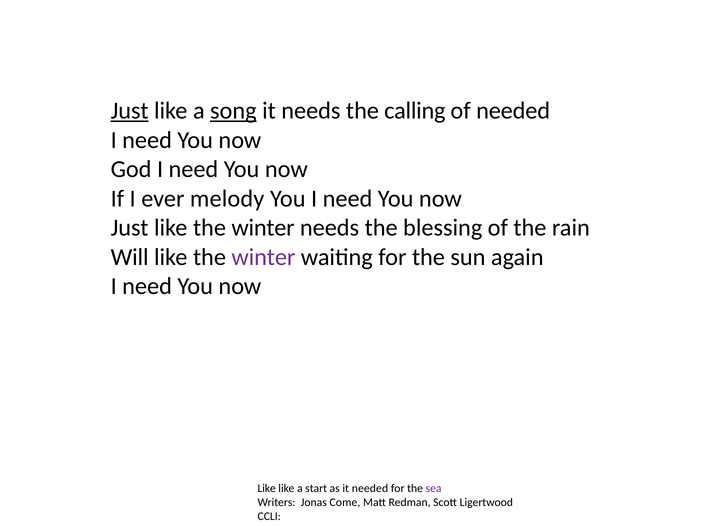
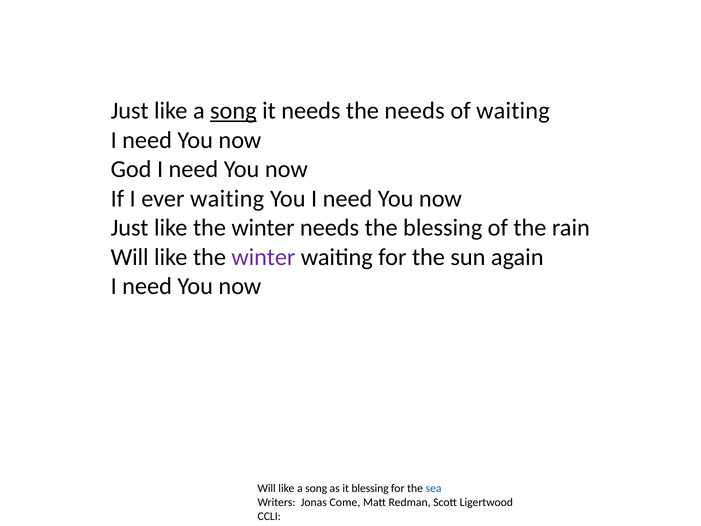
Just at (130, 111) underline: present -> none
the calling: calling -> needs
of needed: needed -> waiting
ever melody: melody -> waiting
Like at (267, 488): Like -> Will
start at (316, 488): start -> song
it needed: needed -> blessing
sea colour: purple -> blue
